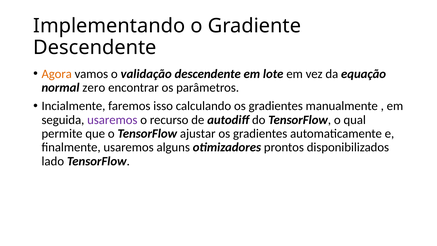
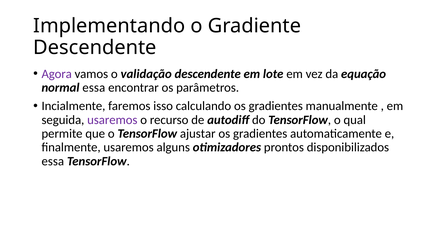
Agora colour: orange -> purple
normal zero: zero -> essa
lado at (53, 161): lado -> essa
